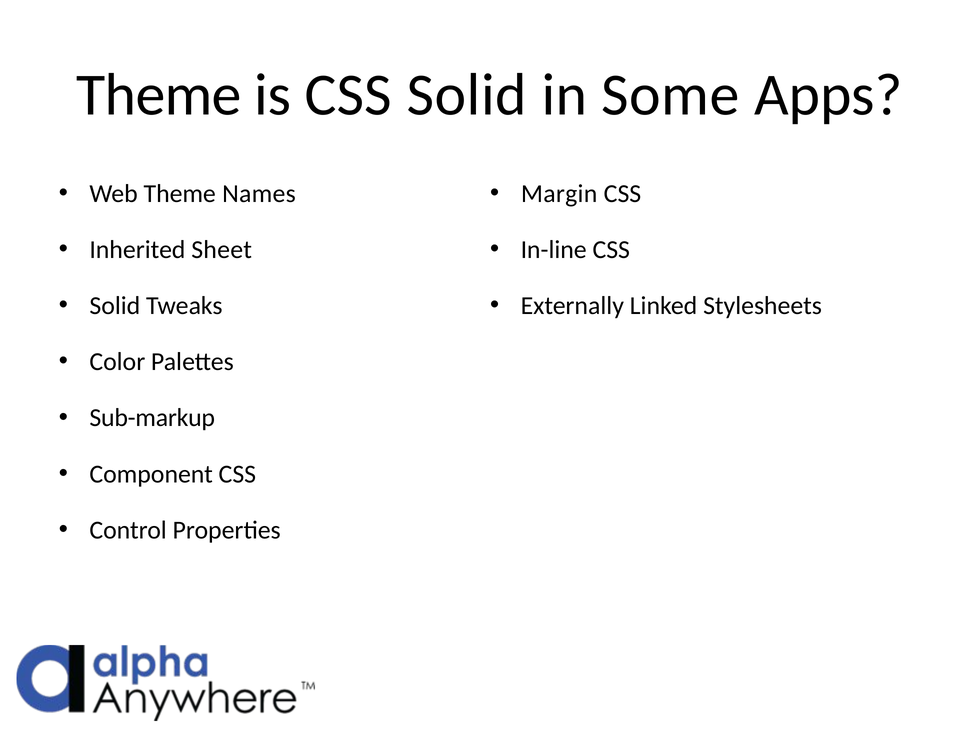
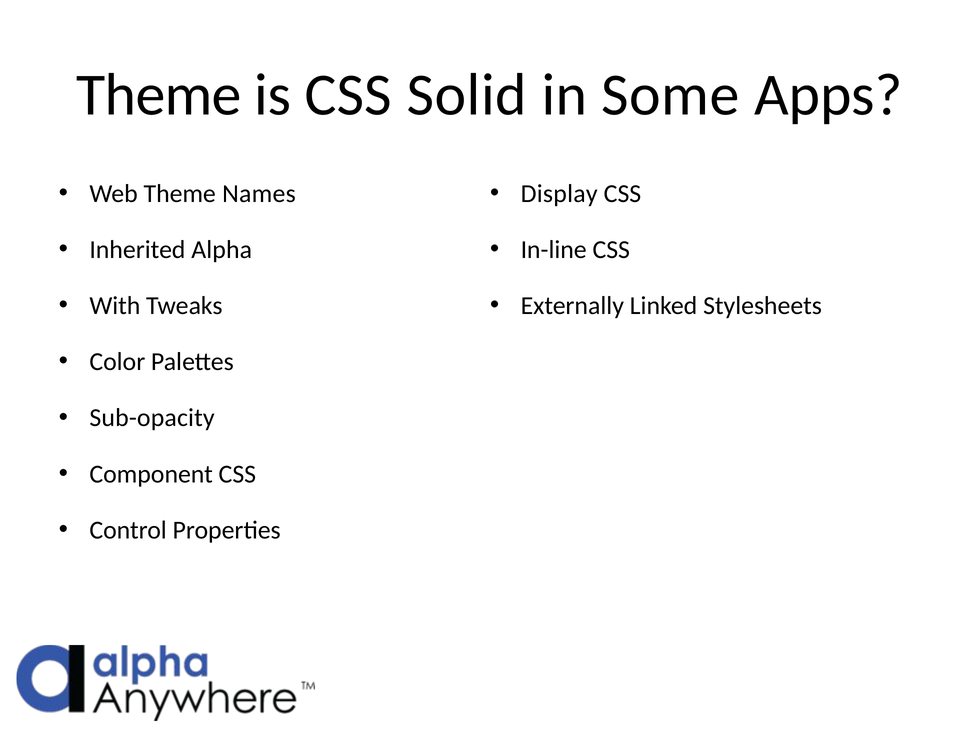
Margin: Margin -> Display
Sheet: Sheet -> Alpha
Solid at (115, 306): Solid -> With
Sub-markup: Sub-markup -> Sub-opacity
